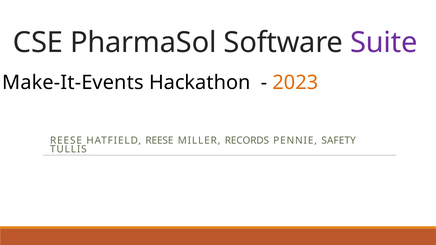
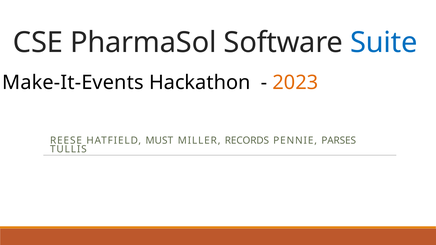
Suite colour: purple -> blue
HATFIELD REESE: REESE -> MUST
SAFETY: SAFETY -> PARSES
